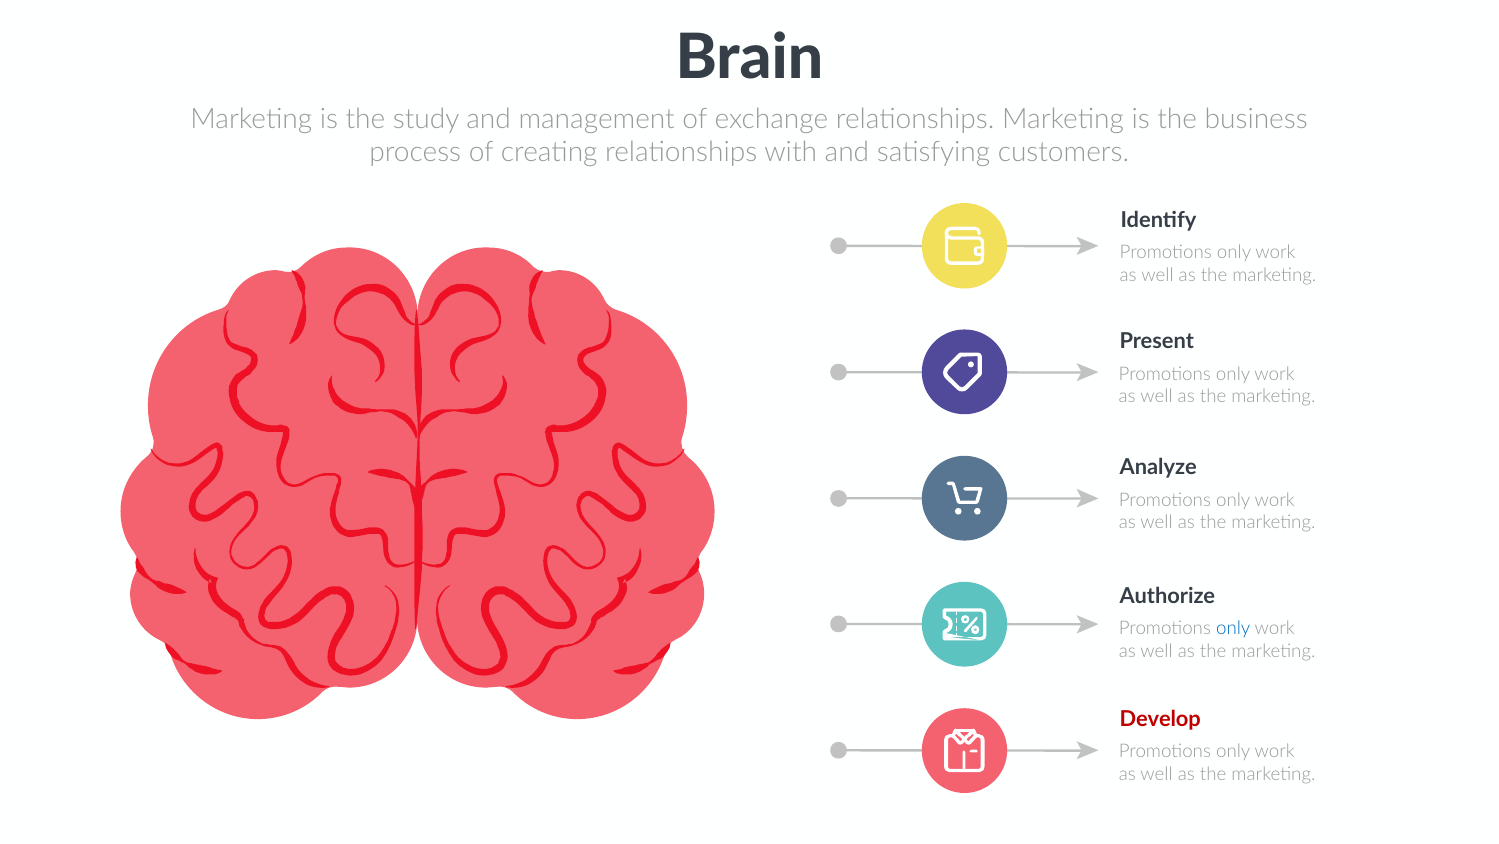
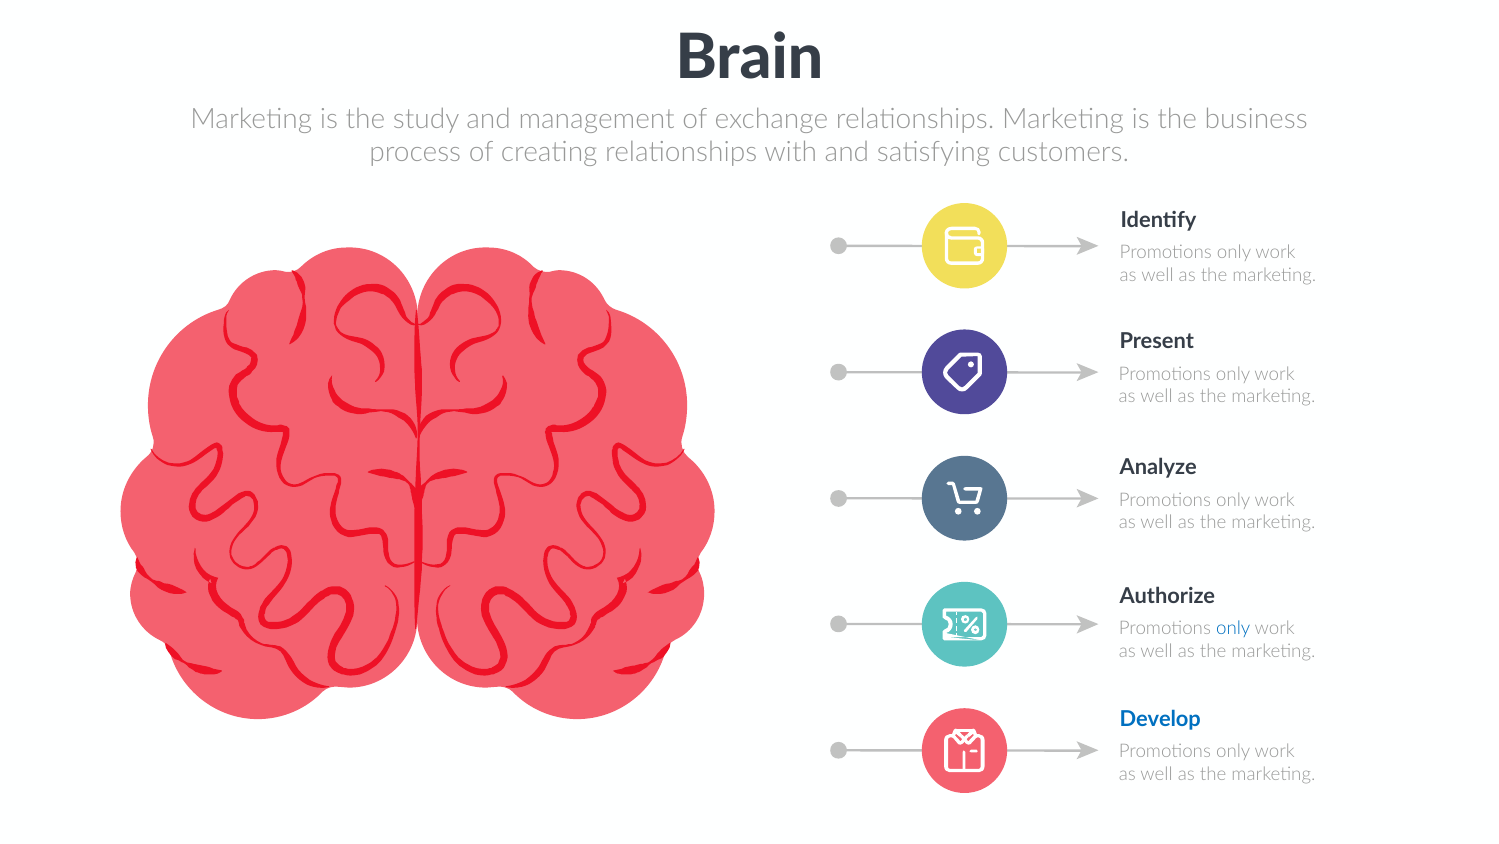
Develop colour: red -> blue
